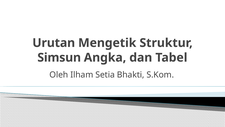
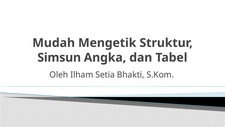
Urutan: Urutan -> Mudah
